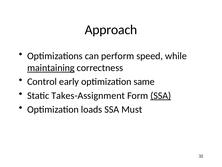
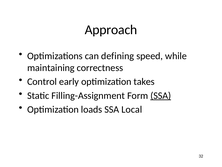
perform: perform -> defining
maintaining underline: present -> none
same: same -> takes
Takes-Assignment: Takes-Assignment -> Filling-Assignment
Must: Must -> Local
